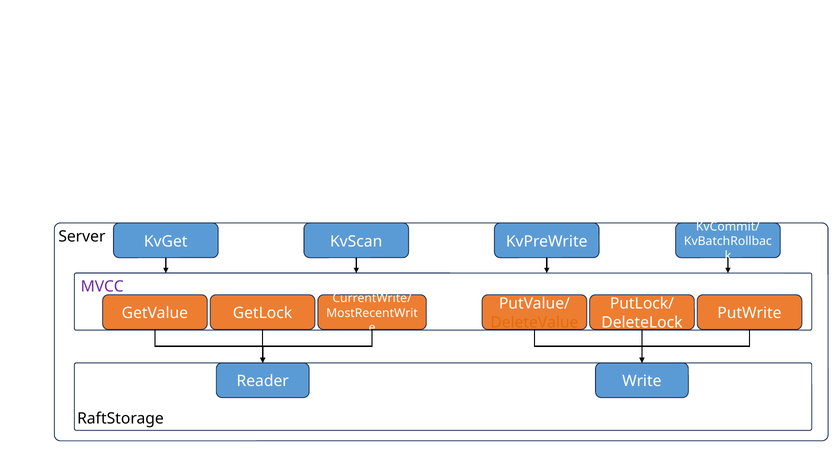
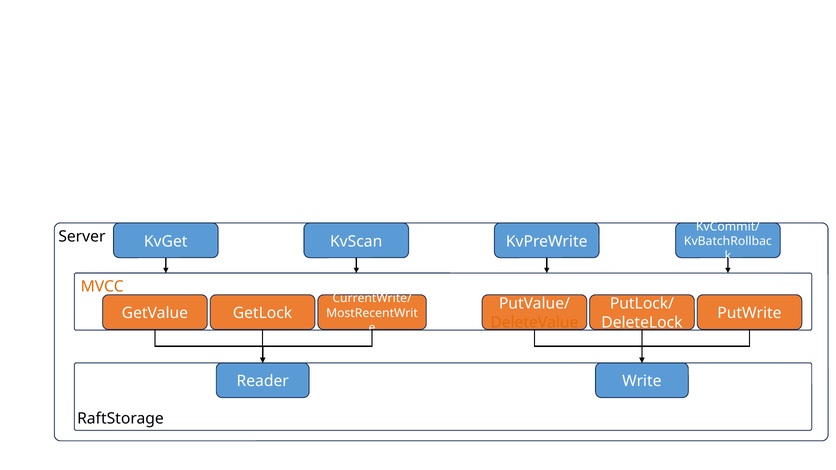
MVCC colour: purple -> orange
